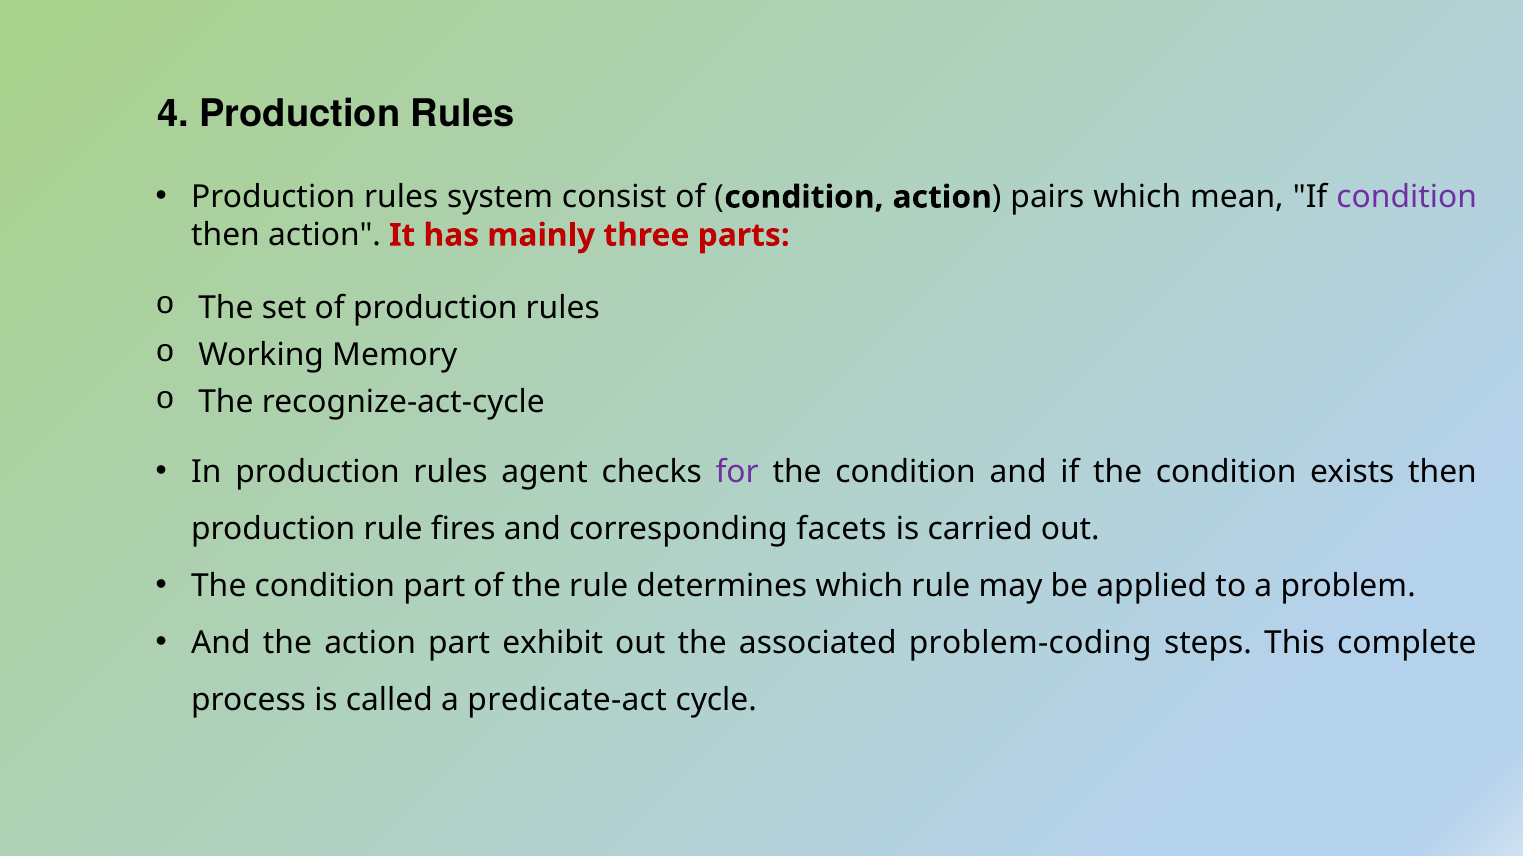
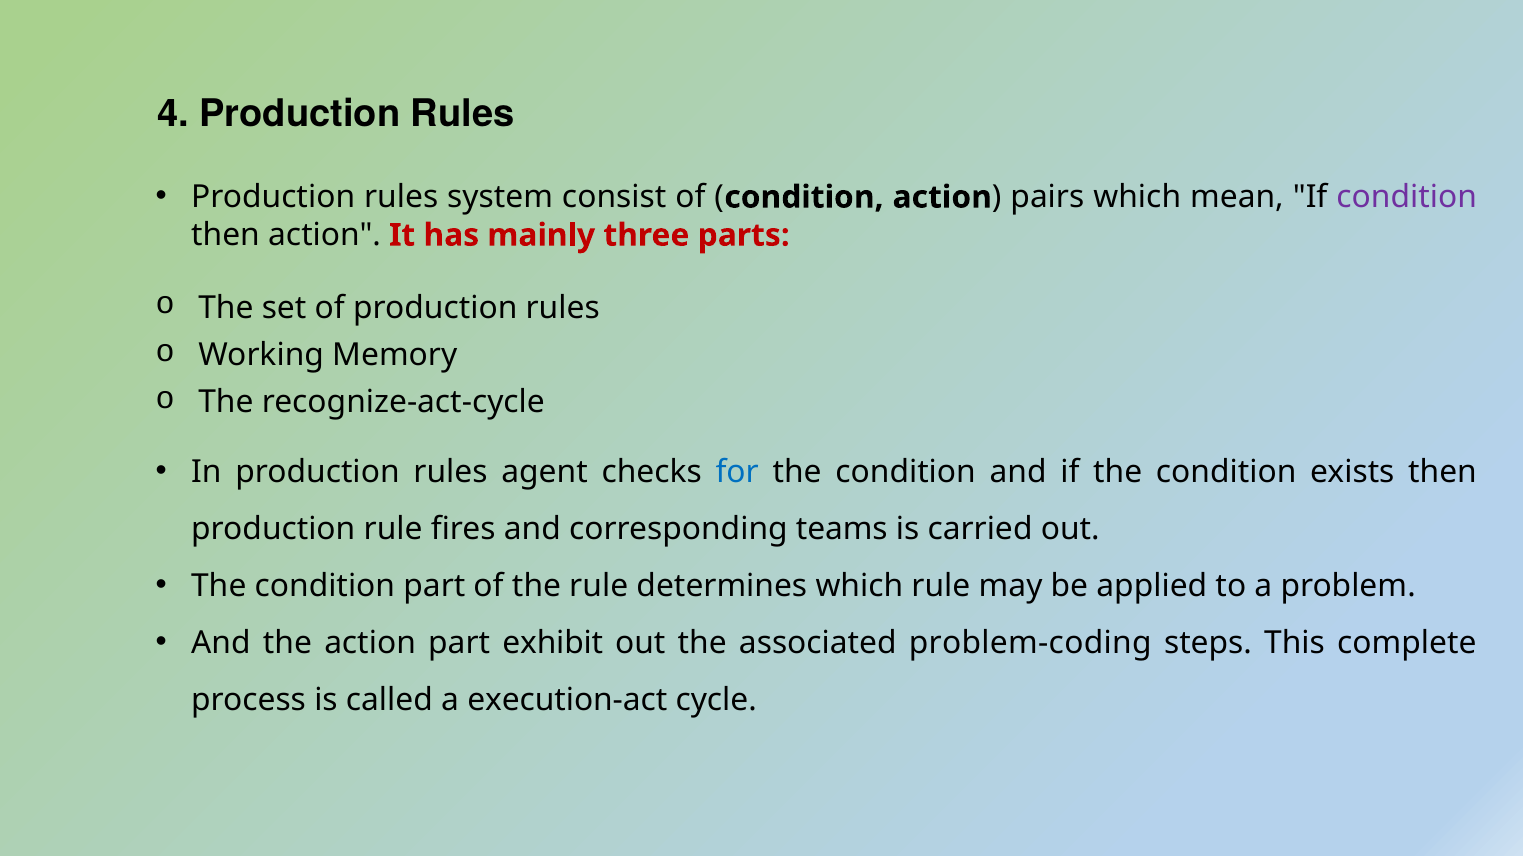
for colour: purple -> blue
facets: facets -> teams
predicate-act: predicate-act -> execution-act
